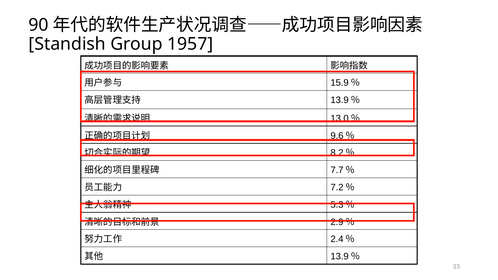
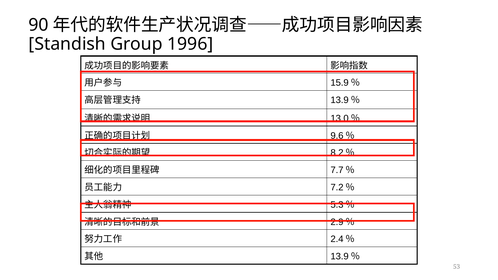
1957: 1957 -> 1996
